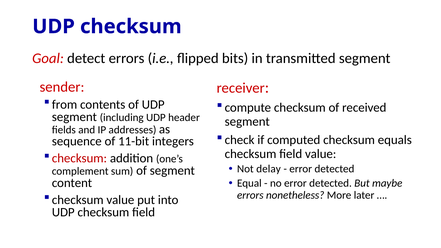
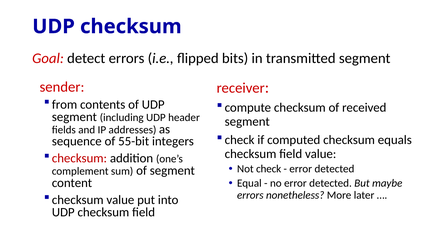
11-bit: 11-bit -> 55-bit
Not delay: delay -> check
